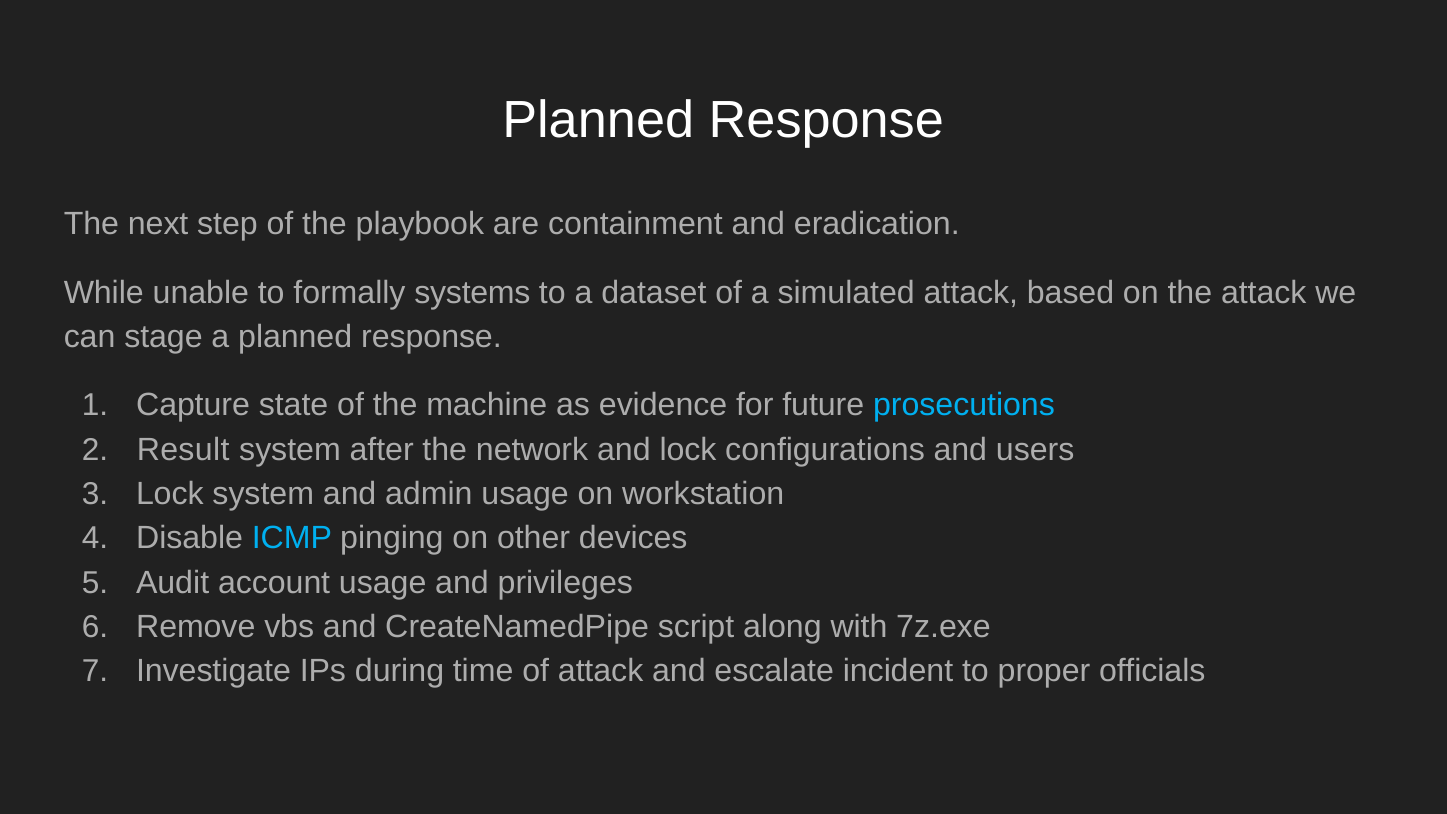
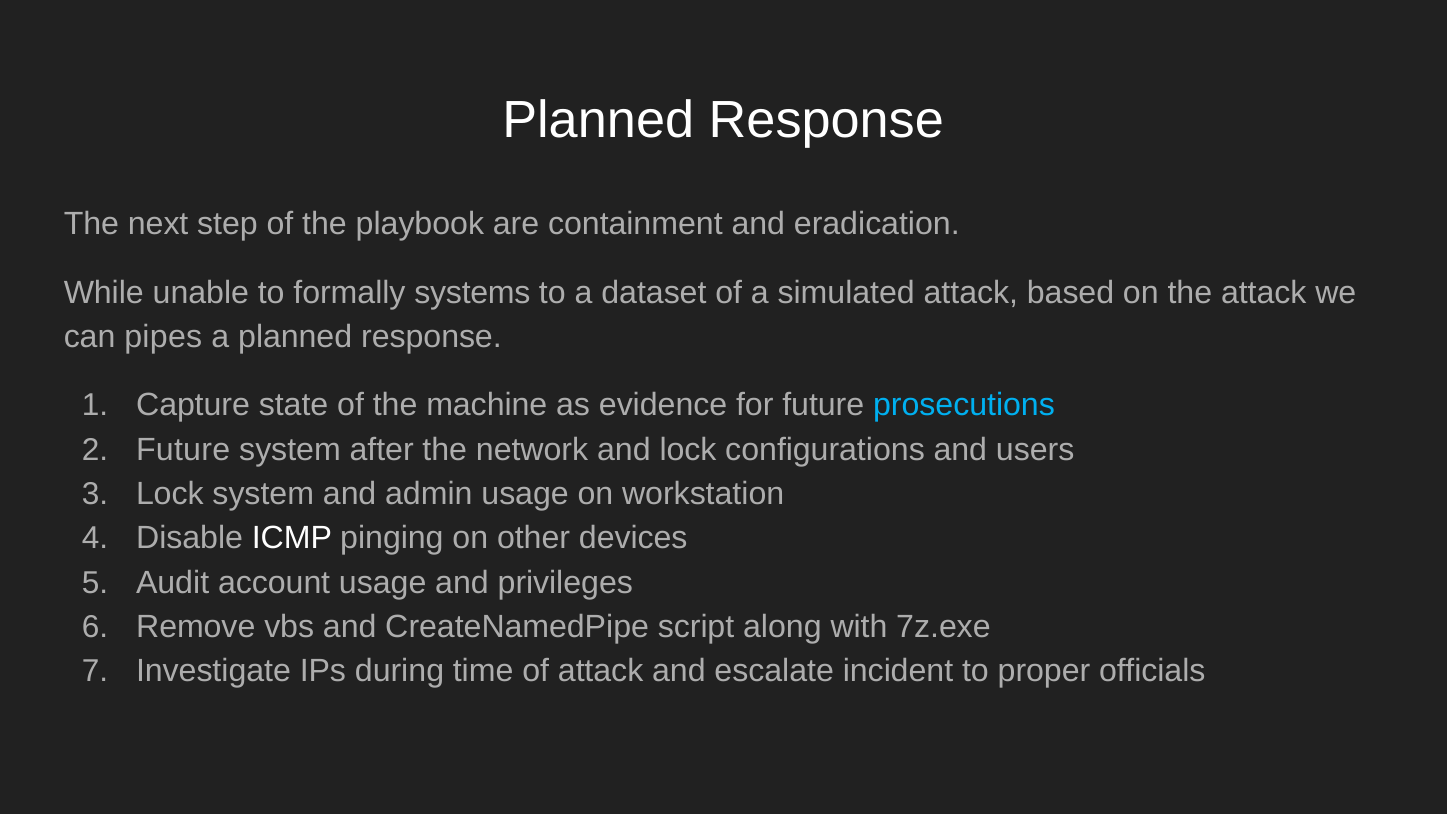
stage: stage -> pipes
Result at (183, 450): Result -> Future
ICMP colour: light blue -> white
